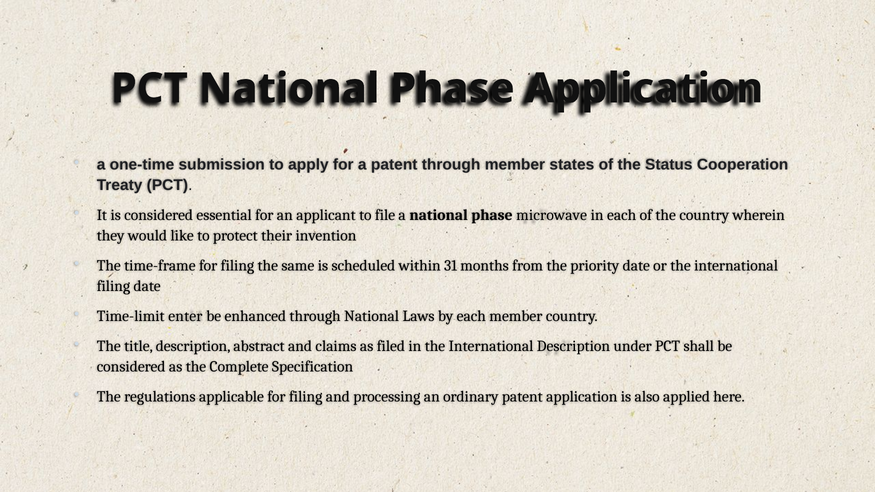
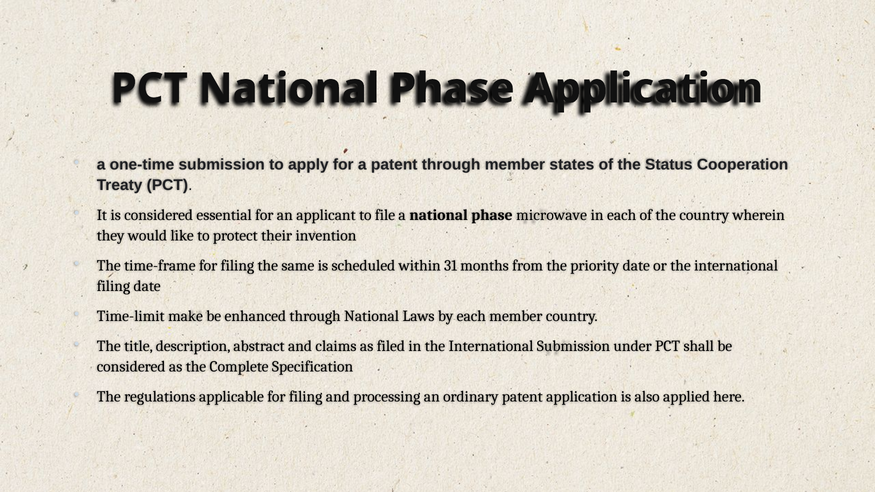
enter: enter -> make
International Description: Description -> Submission
